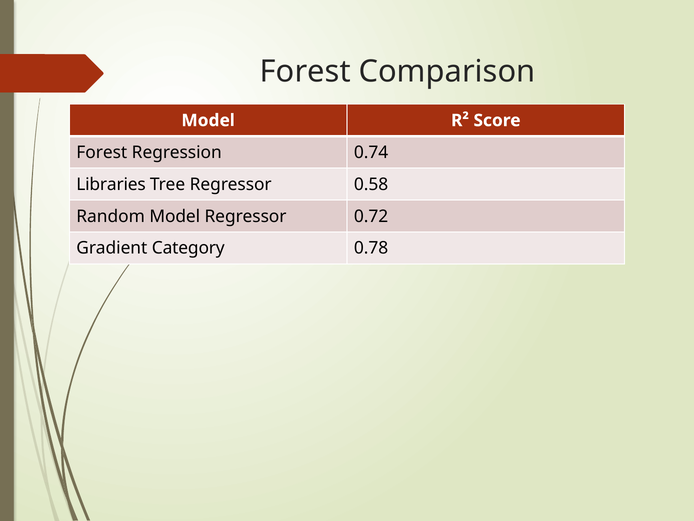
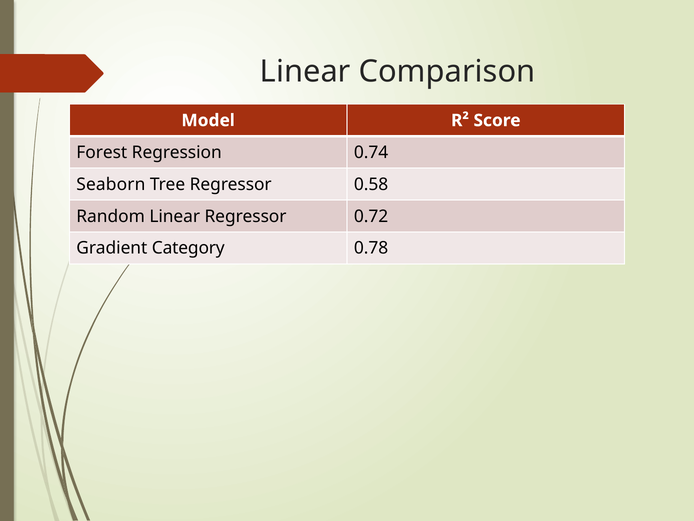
Forest at (305, 72): Forest -> Linear
Libraries: Libraries -> Seaborn
Random Model: Model -> Linear
